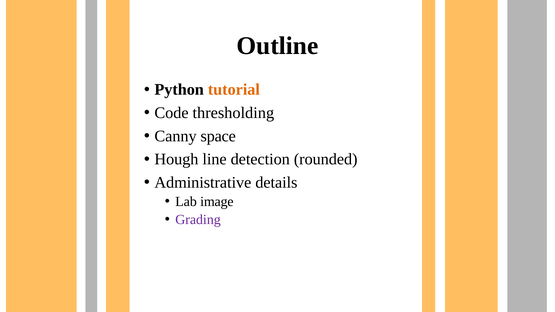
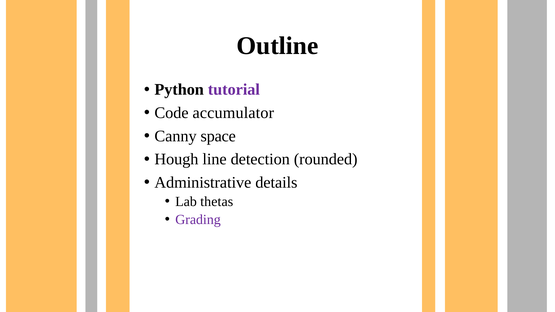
tutorial colour: orange -> purple
thresholding: thresholding -> accumulator
image: image -> thetas
